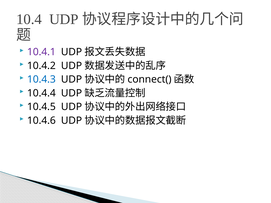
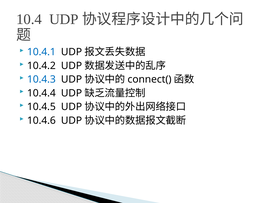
10.4.1 colour: purple -> blue
